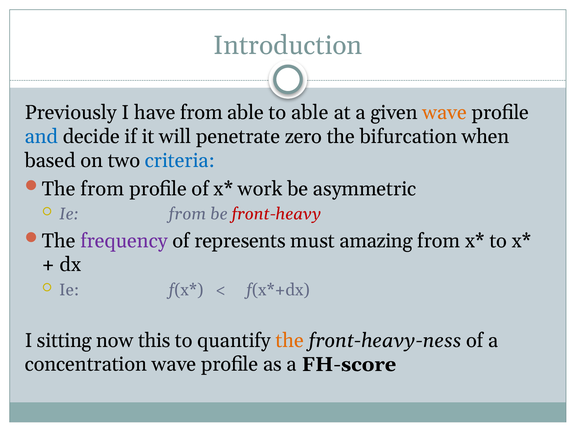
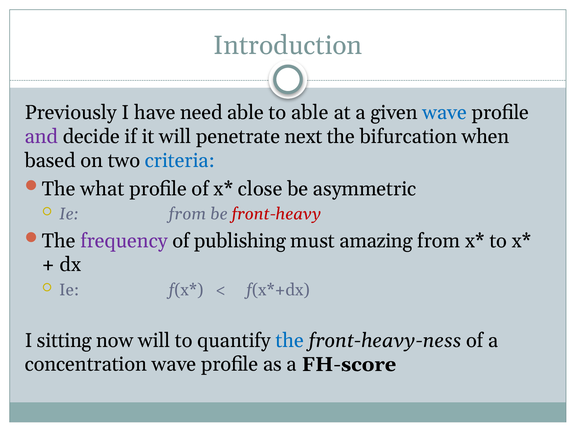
have from: from -> need
wave at (445, 112) colour: orange -> blue
and colour: blue -> purple
zero: zero -> next
The from: from -> what
work: work -> close
represents: represents -> publishing
now this: this -> will
the at (290, 340) colour: orange -> blue
